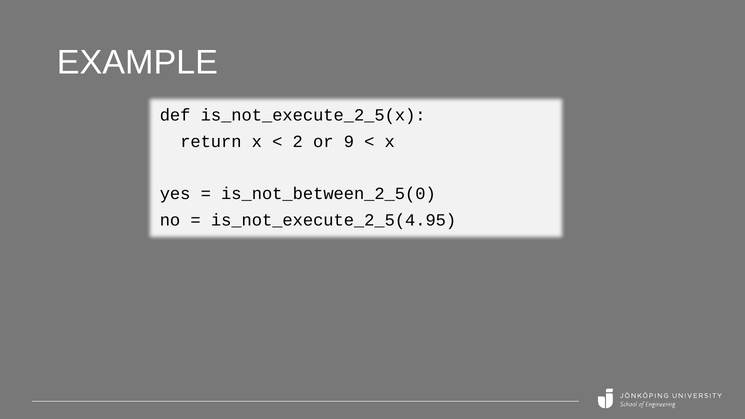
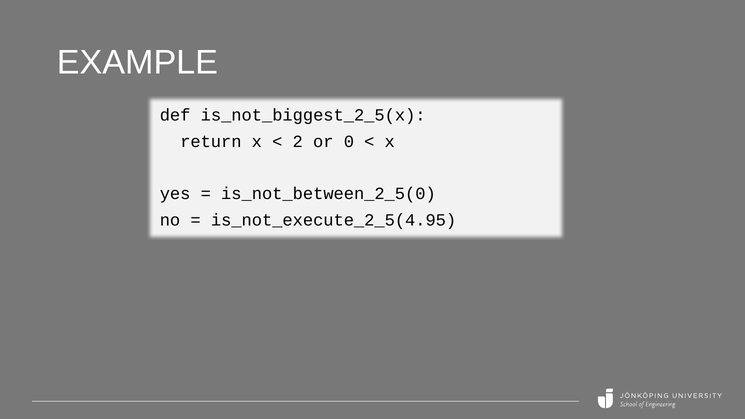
is_not_execute_2_5(x: is_not_execute_2_5(x -> is_not_biggest_2_5(x
9: 9 -> 0
